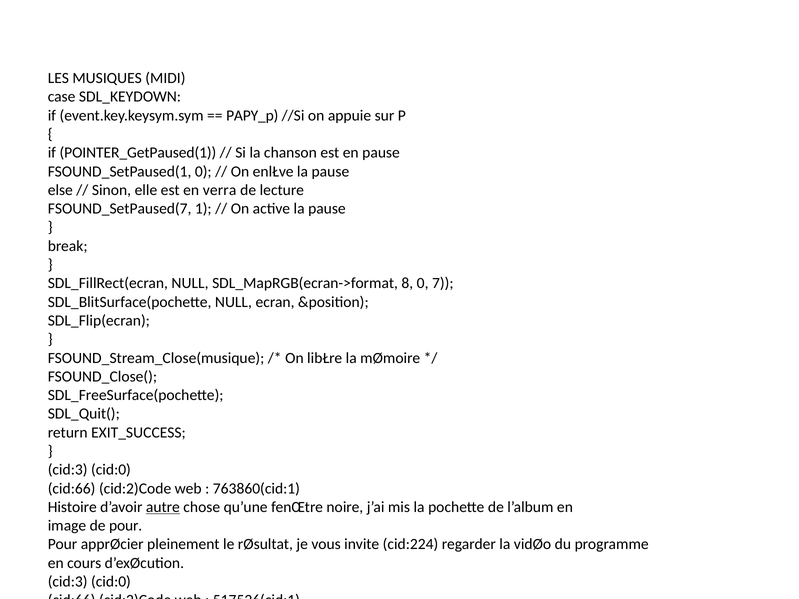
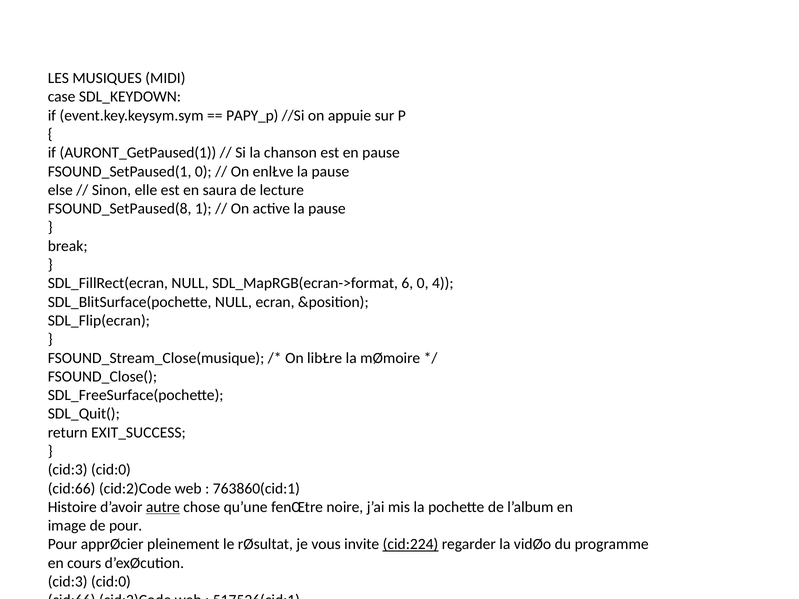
POINTER_GetPaused(1: POINTER_GetPaused(1 -> AURONT_GetPaused(1
verra: verra -> saura
FSOUND_SetPaused(7: FSOUND_SetPaused(7 -> FSOUND_SetPaused(8
8: 8 -> 6
7: 7 -> 4
cid:224 at (411, 545) underline: none -> present
